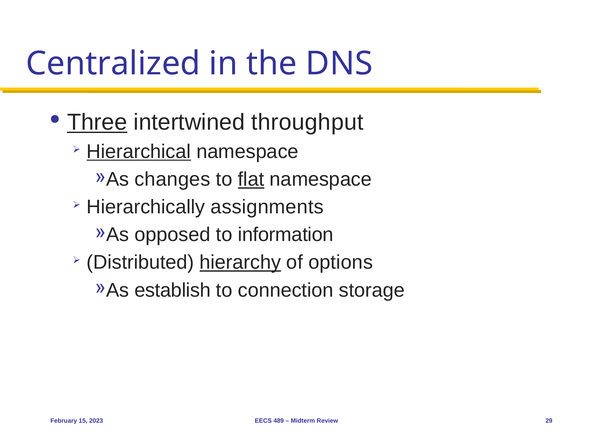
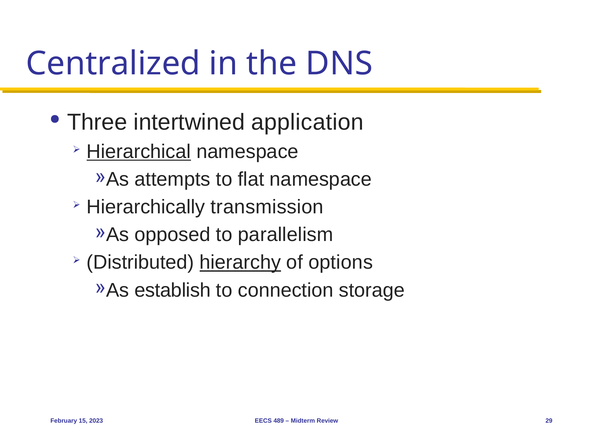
Three underline: present -> none
throughput: throughput -> application
changes: changes -> attempts
flat underline: present -> none
assignments: assignments -> transmission
information: information -> parallelism
